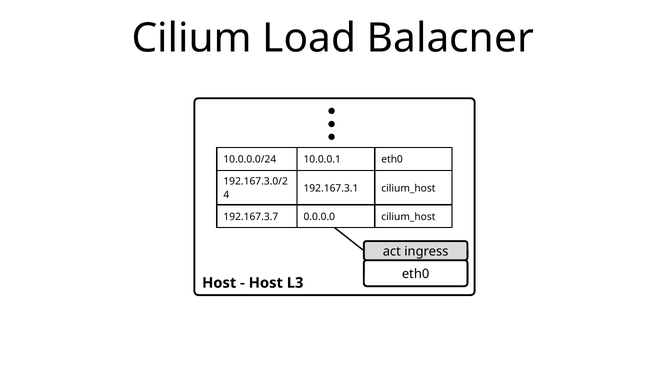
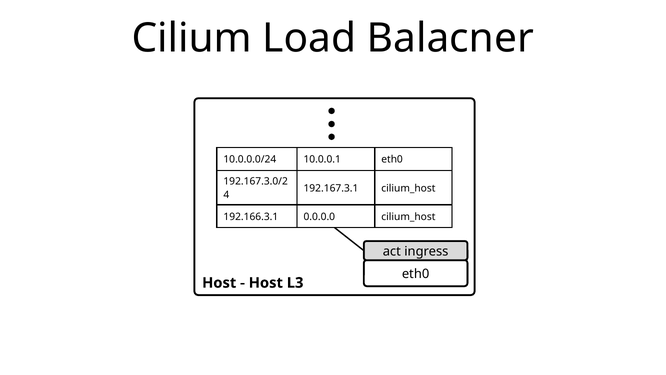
192.167.3.7: 192.167.3.7 -> 192.166.3.1
